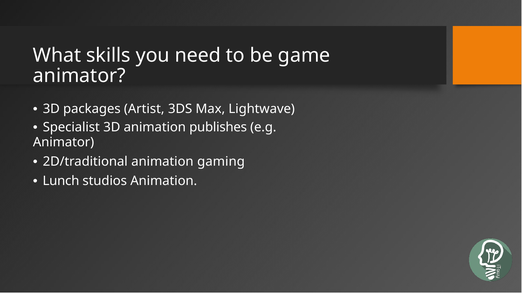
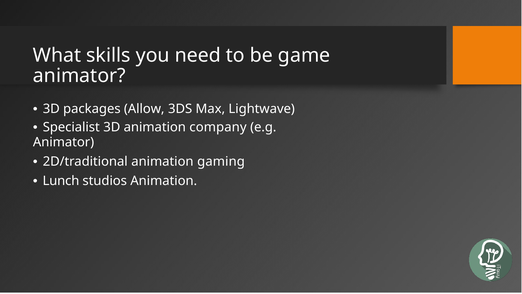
Artist: Artist -> Allow
publishes: publishes -> company
